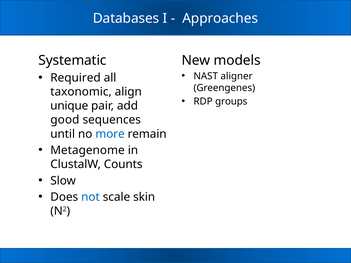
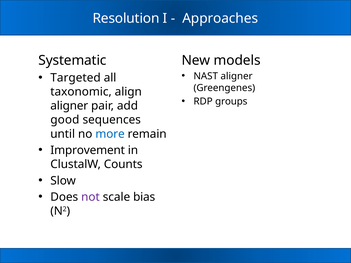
Databases: Databases -> Resolution
Required: Required -> Targeted
unique at (69, 106): unique -> aligner
Metagenome: Metagenome -> Improvement
not colour: blue -> purple
skin: skin -> bias
